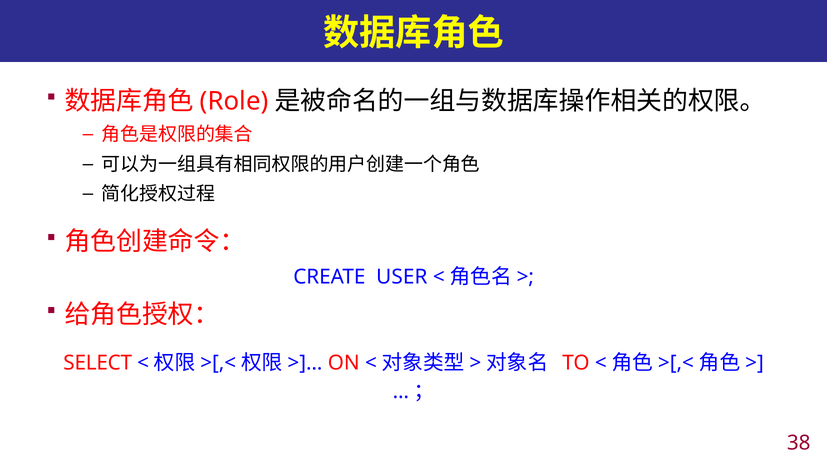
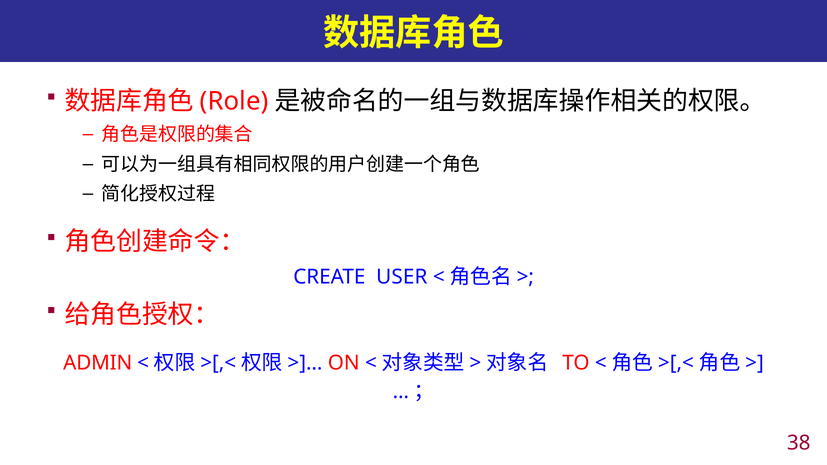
SELECT: SELECT -> ADMIN
